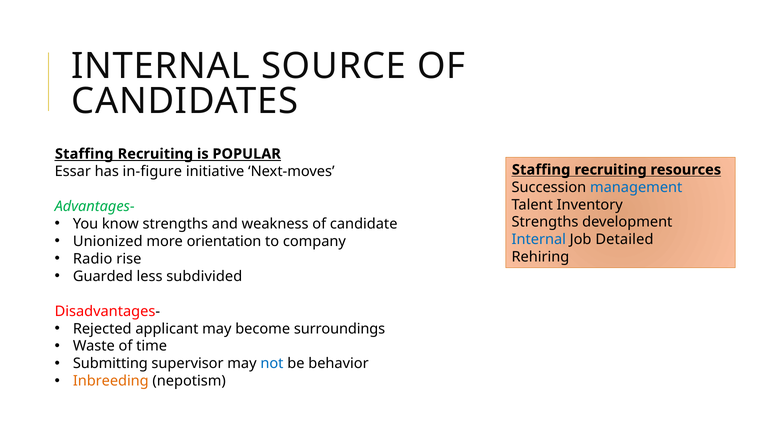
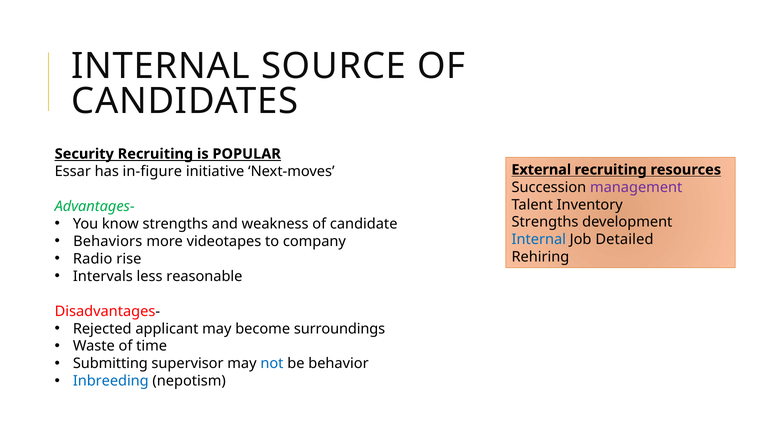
Staffing at (84, 154): Staffing -> Security
Staffing at (541, 170): Staffing -> External
management colour: blue -> purple
Unionized: Unionized -> Behaviors
orientation: orientation -> videotapes
Guarded: Guarded -> Intervals
subdivided: subdivided -> reasonable
Inbreeding colour: orange -> blue
